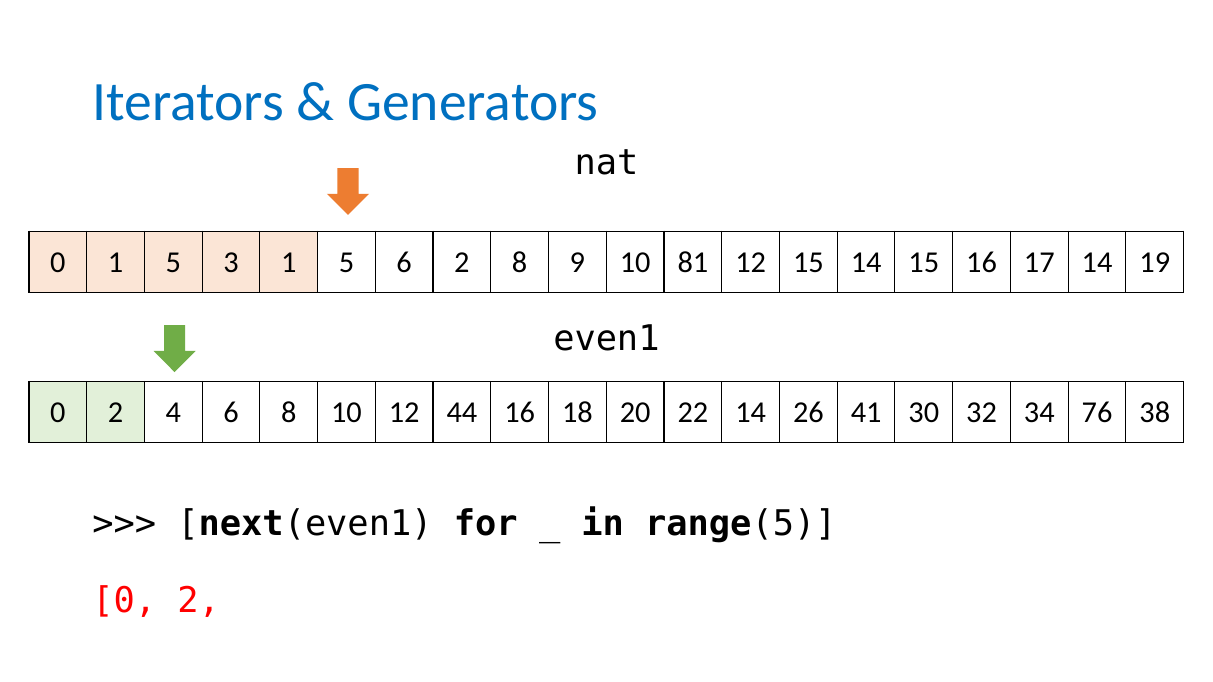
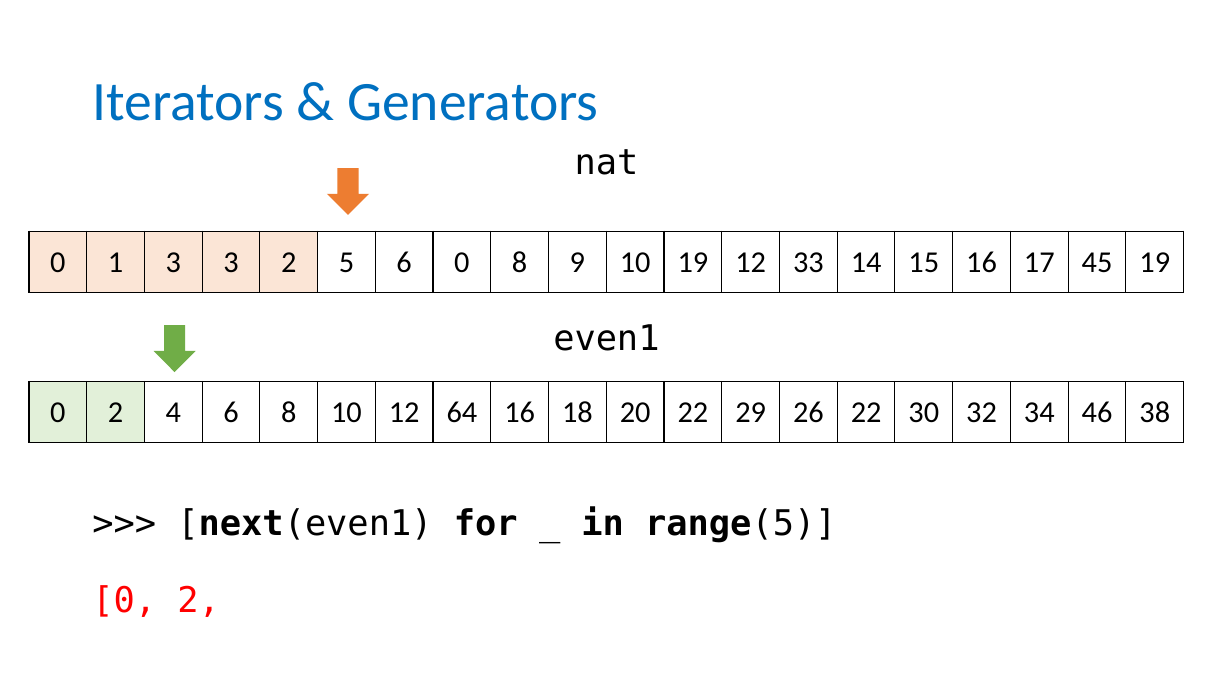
0 1 5: 5 -> 3
3 1: 1 -> 2
6 2: 2 -> 0
10 81: 81 -> 19
12 15: 15 -> 33
17 14: 14 -> 45
44: 44 -> 64
22 14: 14 -> 29
26 41: 41 -> 22
76: 76 -> 46
